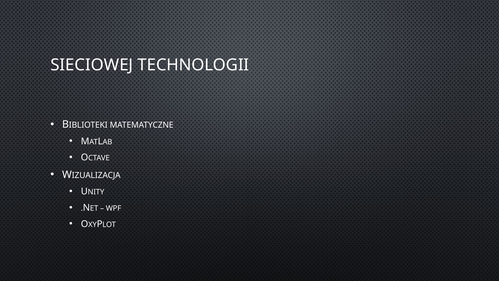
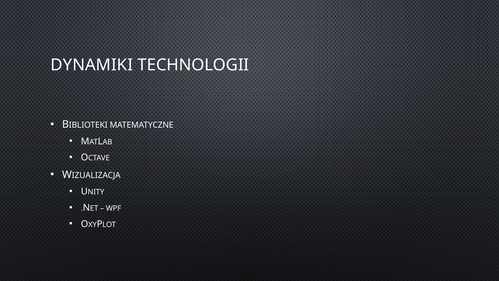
SIECIOWEJ: SIECIOWEJ -> DYNAMIKI
